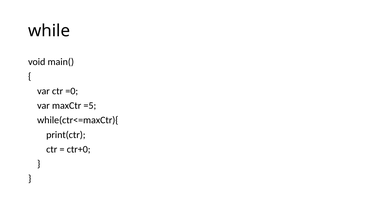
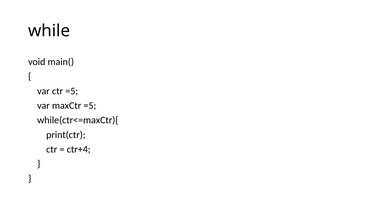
ctr =0: =0 -> =5
ctr+0: ctr+0 -> ctr+4
